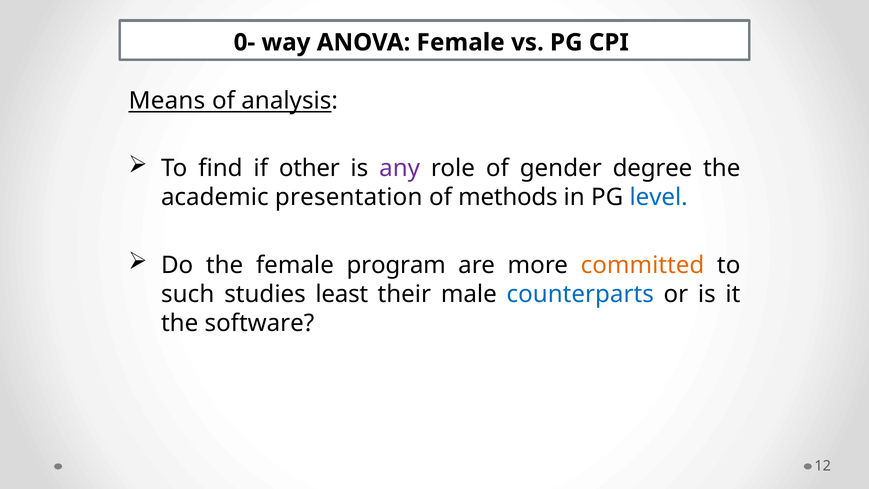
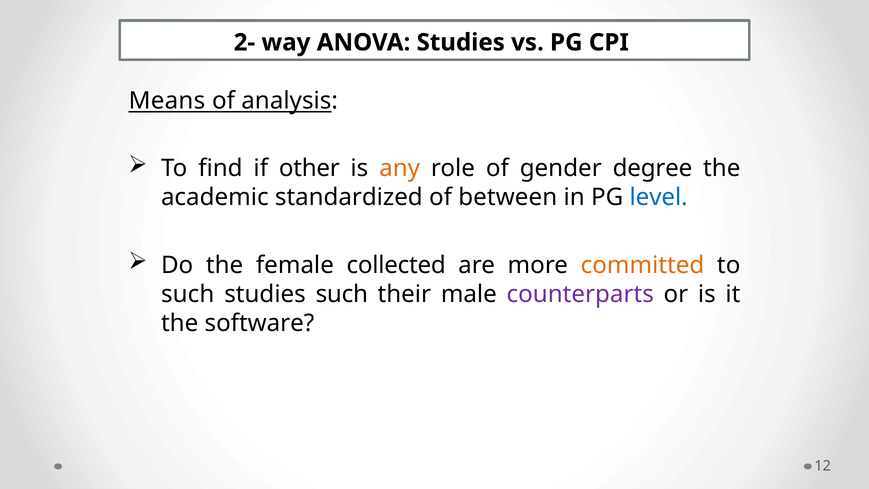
0-: 0- -> 2-
ANOVA Female: Female -> Studies
any colour: purple -> orange
presentation: presentation -> standardized
methods: methods -> between
program: program -> collected
studies least: least -> such
counterparts colour: blue -> purple
